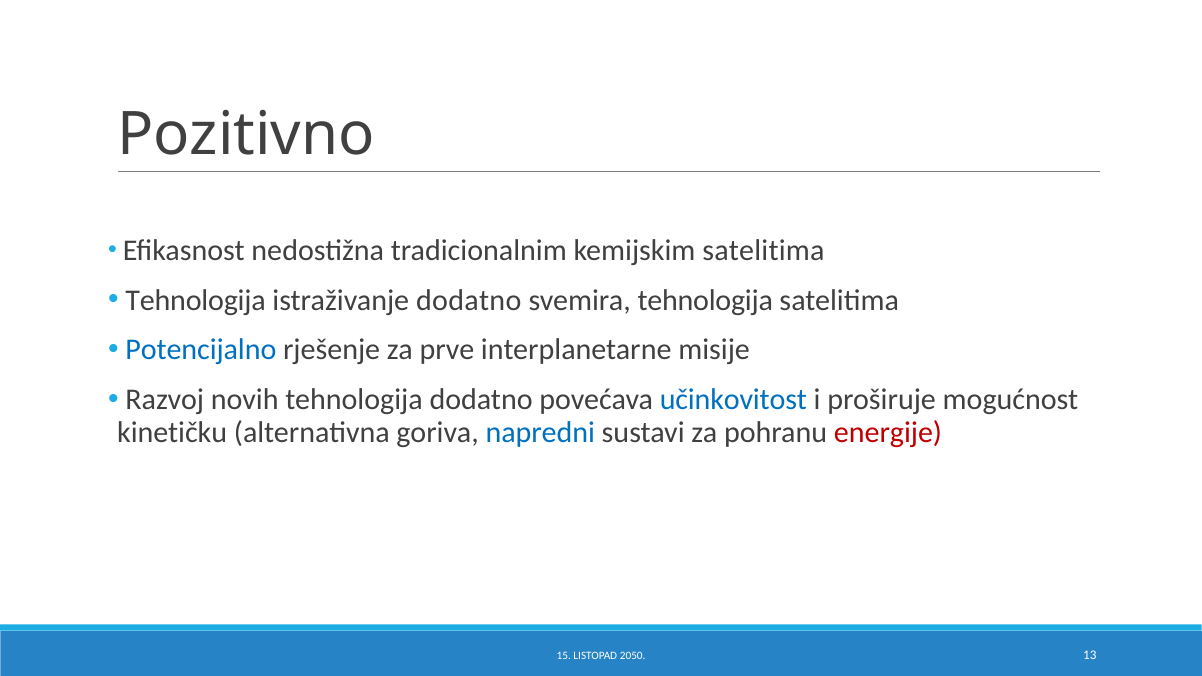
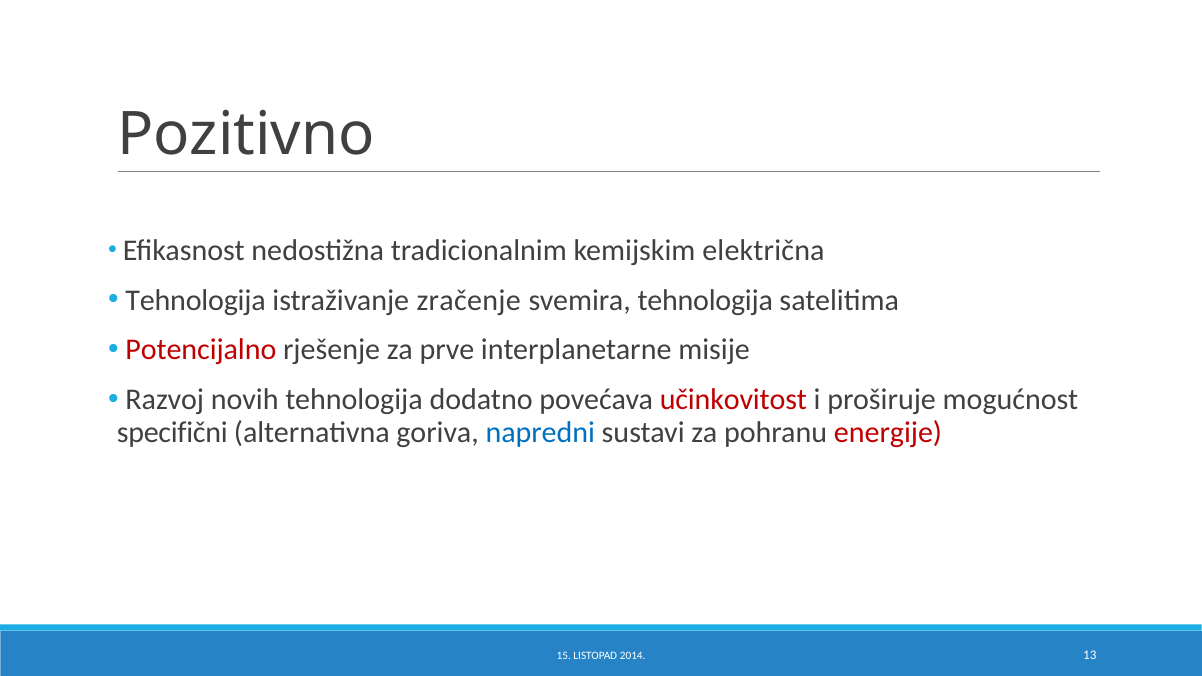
kemijskim satelitima: satelitima -> električna
istraživanje dodatno: dodatno -> zračenje
Potencijalno colour: blue -> red
učinkovitost colour: blue -> red
kinetičku: kinetičku -> specifični
2050: 2050 -> 2014
